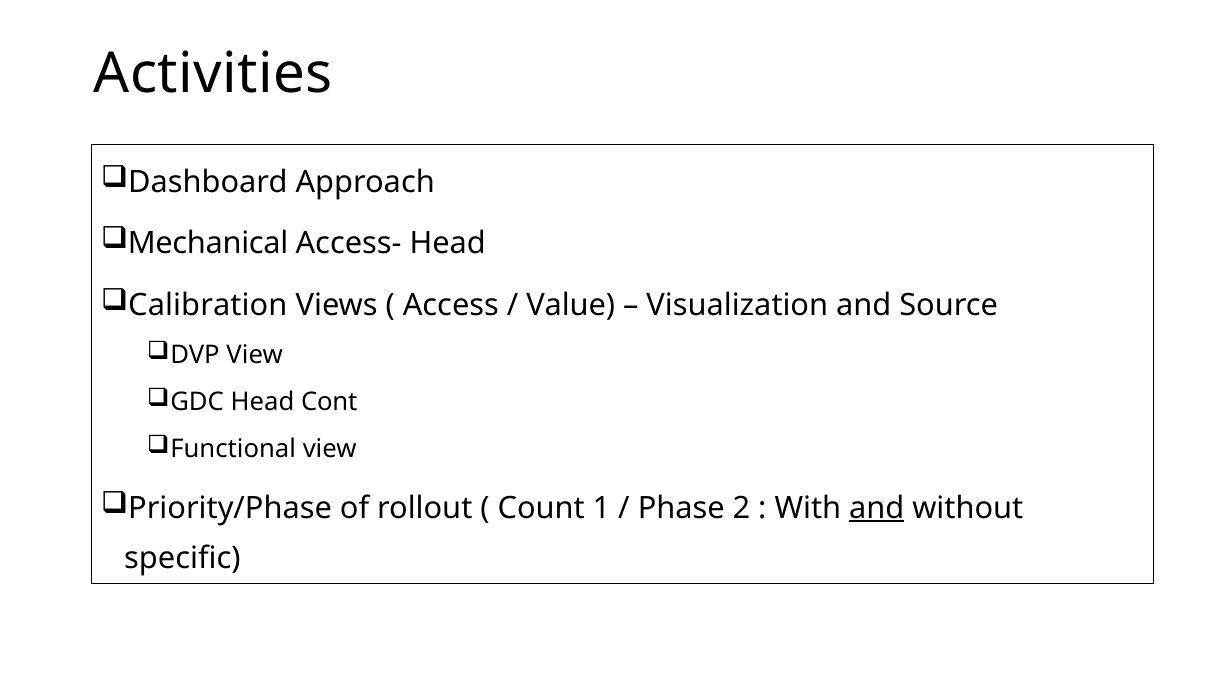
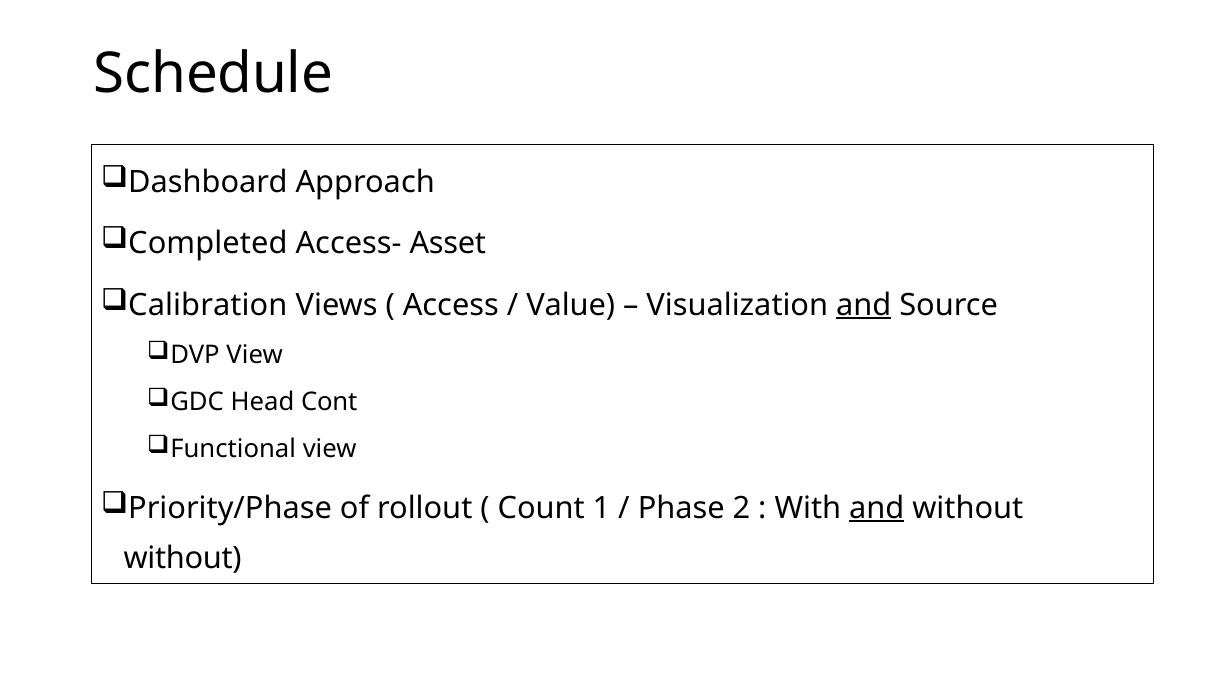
Activities: Activities -> Schedule
Mechanical: Mechanical -> Completed
Access- Head: Head -> Asset
and at (864, 305) underline: none -> present
specific at (182, 558): specific -> without
